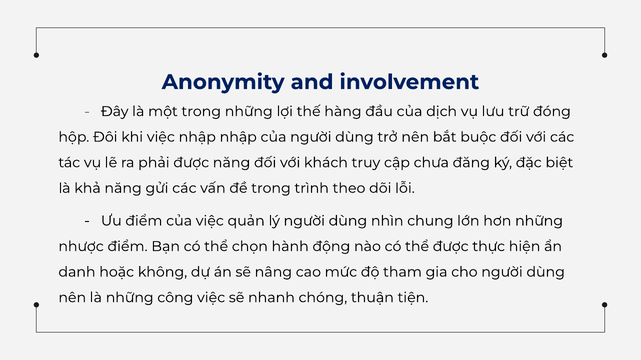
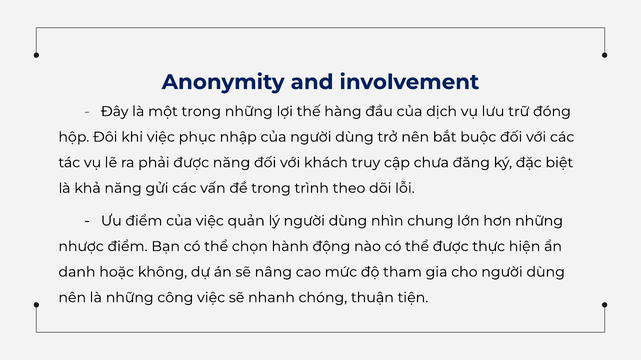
việc nhập: nhập -> phục
